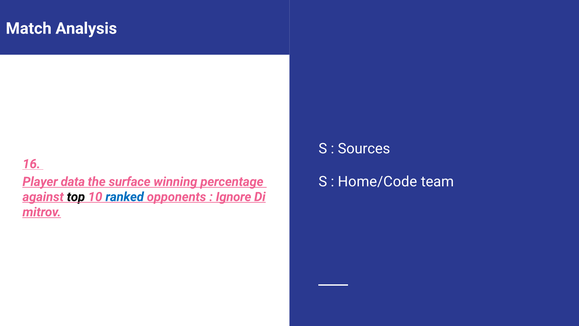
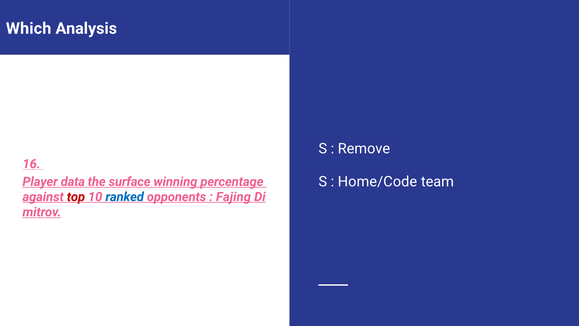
Match: Match -> Which
Sources: Sources -> Remove
top colour: black -> red
Ignore: Ignore -> Fajing
